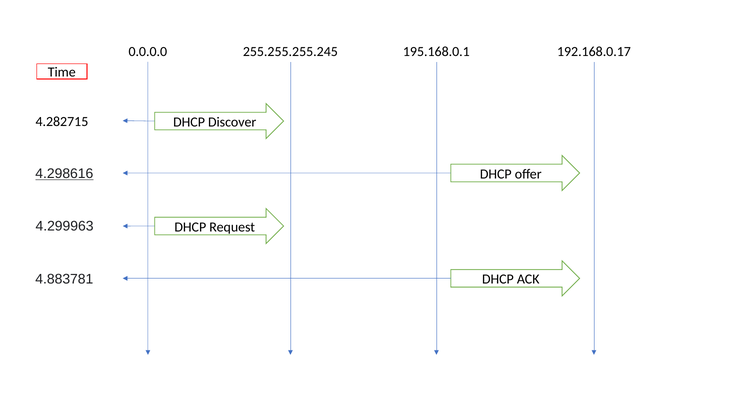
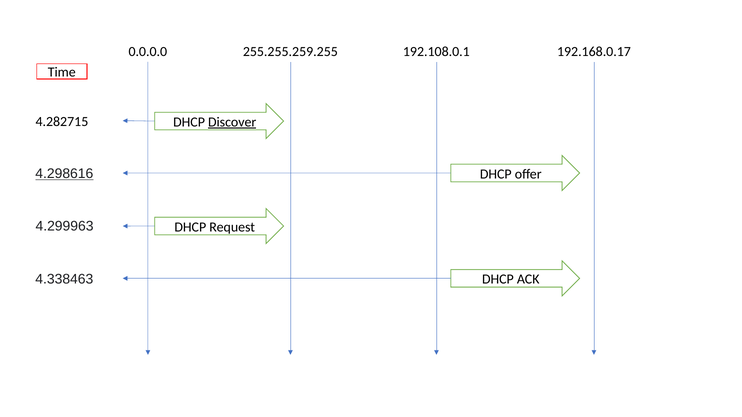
255.255.255.245: 255.255.255.245 -> 255.255.259.255
195.168.0.1: 195.168.0.1 -> 192.108.0.1
Discover underline: none -> present
4.883781: 4.883781 -> 4.338463
